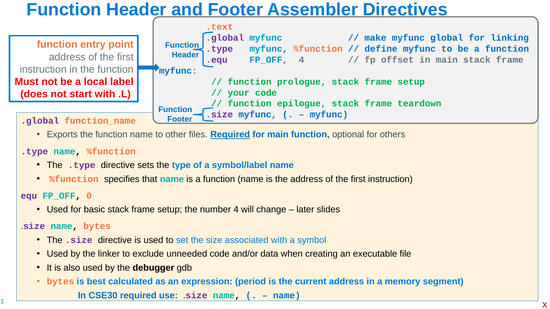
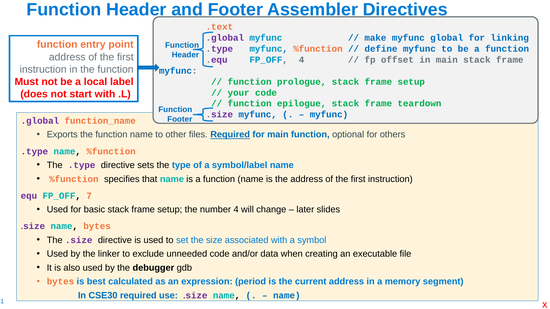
0: 0 -> 7
